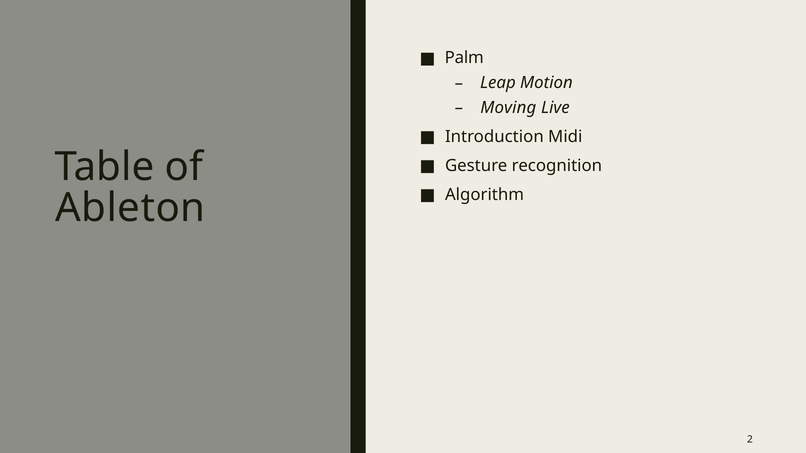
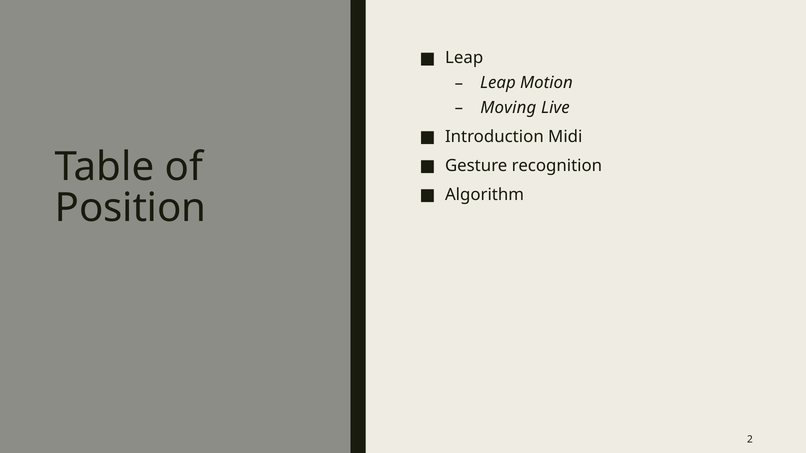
Palm at (464, 58): Palm -> Leap
Ableton: Ableton -> Position
